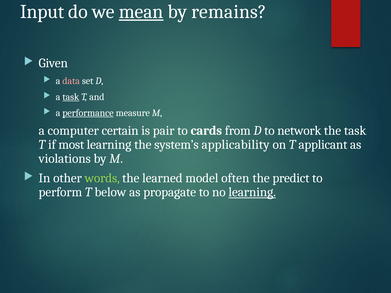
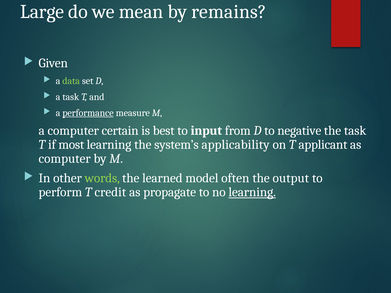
Input: Input -> Large
mean underline: present -> none
data colour: pink -> light green
task at (71, 97) underline: present -> none
pair: pair -> best
cards: cards -> input
network: network -> negative
violations at (65, 159): violations -> computer
predict: predict -> output
below: below -> credit
